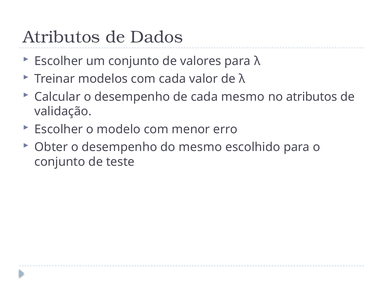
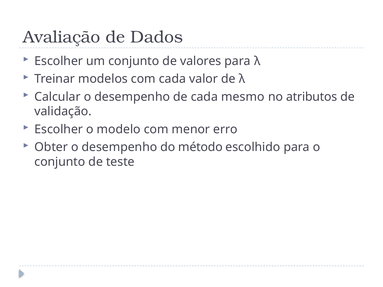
Atributos at (62, 37): Atributos -> Avaliação
do mesmo: mesmo -> método
